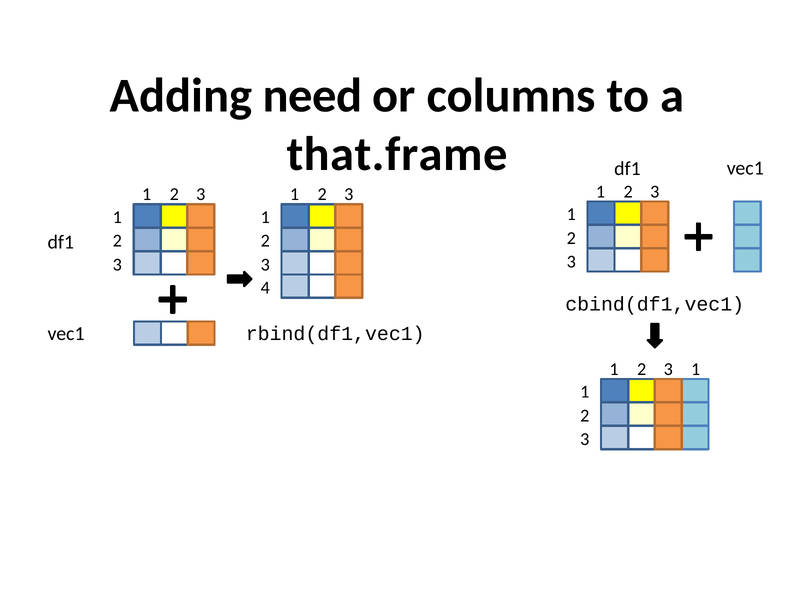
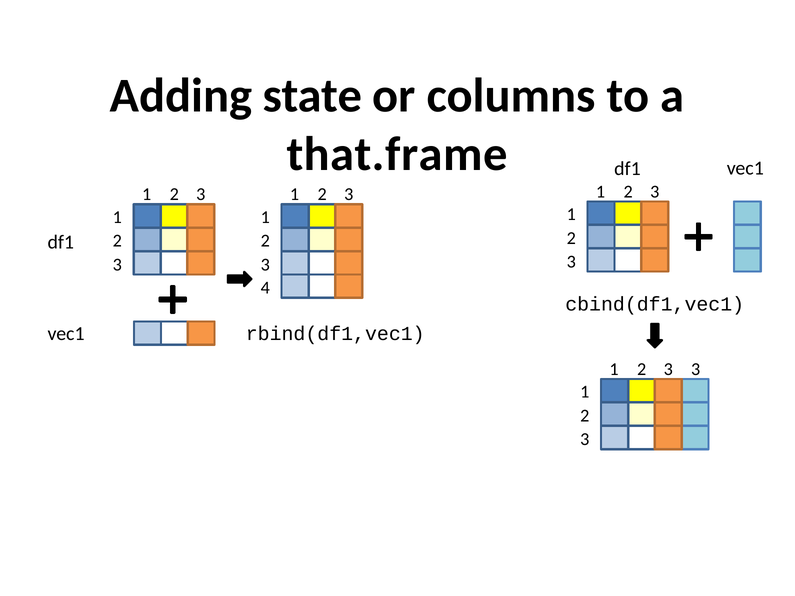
need: need -> state
1 at (696, 369): 1 -> 3
